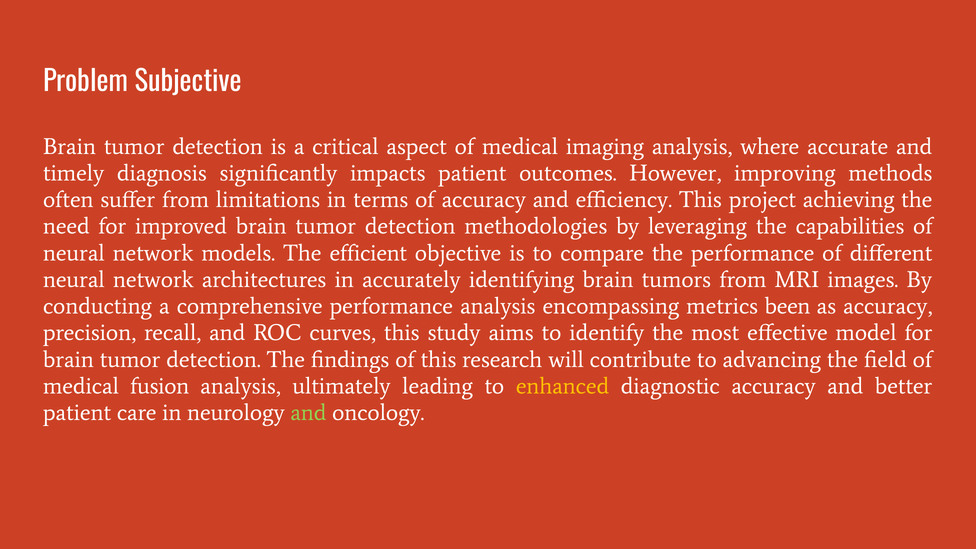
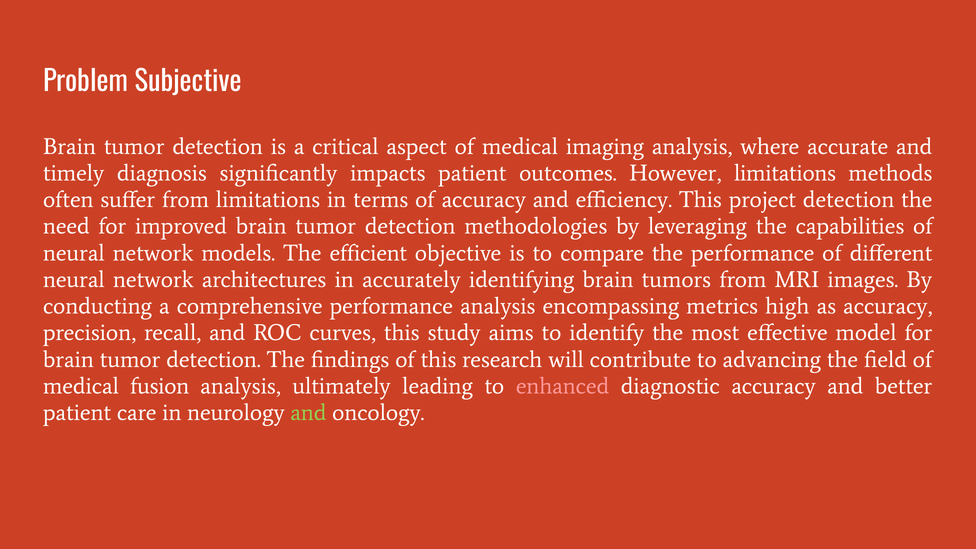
However improving: improving -> limitations
project achieving: achieving -> detection
been: been -> high
enhanced colour: yellow -> pink
